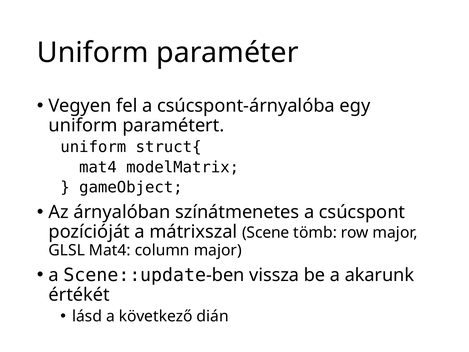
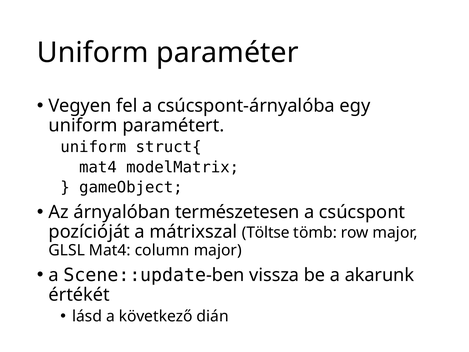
színátmenetes: színátmenetes -> természetesen
Scene: Scene -> Töltse
